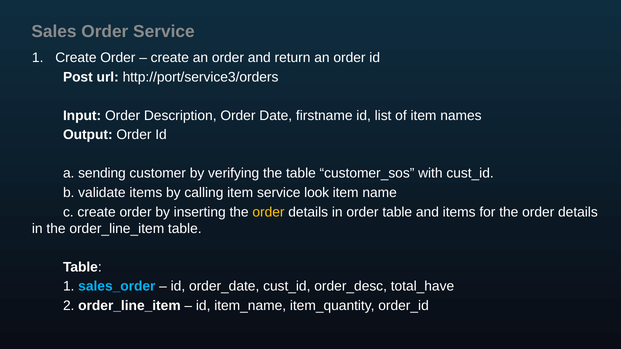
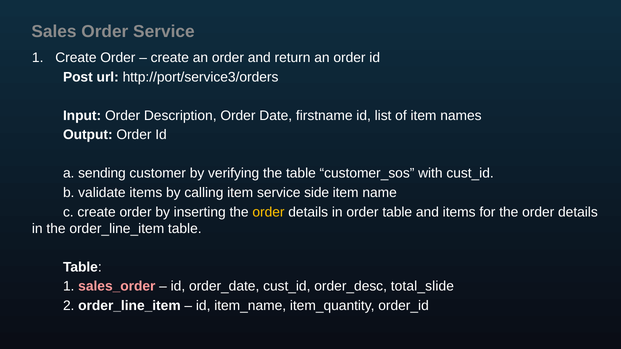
look: look -> side
sales_order colour: light blue -> pink
total_have: total_have -> total_slide
